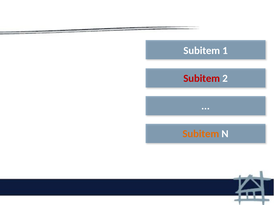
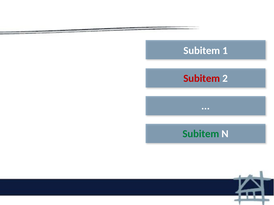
Subitem at (201, 134) colour: orange -> green
